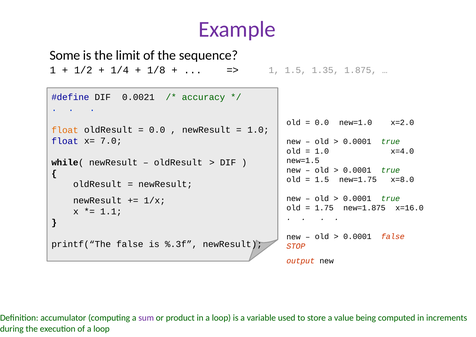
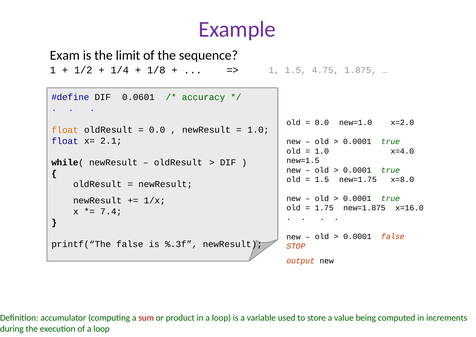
Some: Some -> Exam
1.35: 1.35 -> 4.75
0.0021: 0.0021 -> 0.0601
7.0: 7.0 -> 2.1
1.1: 1.1 -> 7.4
sum colour: purple -> red
